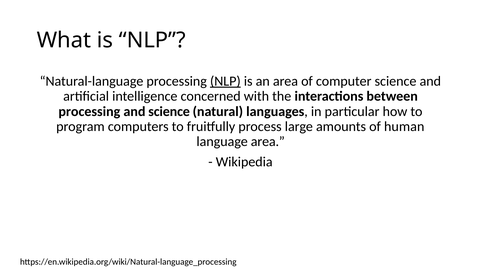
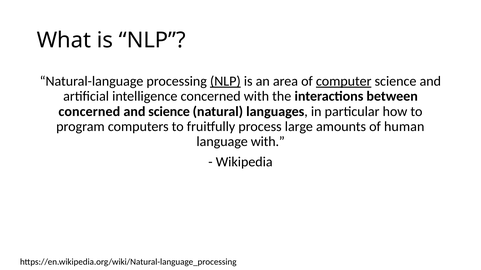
computer underline: none -> present
processing at (89, 112): processing -> concerned
language area: area -> with
